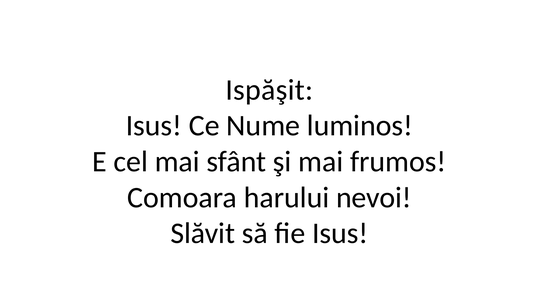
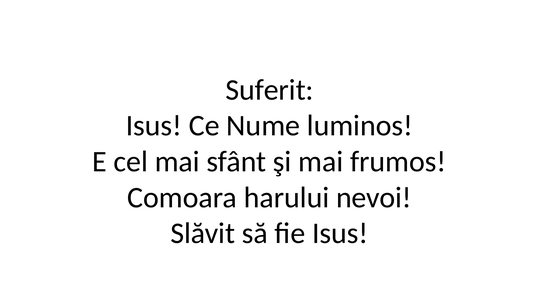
Ispăşit: Ispăşit -> Suferit
